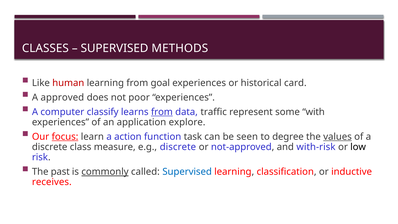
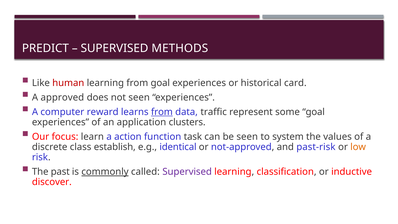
CLASSES: CLASSES -> PREDICT
not poor: poor -> seen
classify: classify -> reward
some with: with -> goal
explore: explore -> clusters
focus underline: present -> none
degree: degree -> system
values underline: present -> none
measure: measure -> establish
e.g discrete: discrete -> identical
with-risk: with-risk -> past-risk
low colour: black -> orange
Supervised at (187, 172) colour: blue -> purple
receives: receives -> discover
